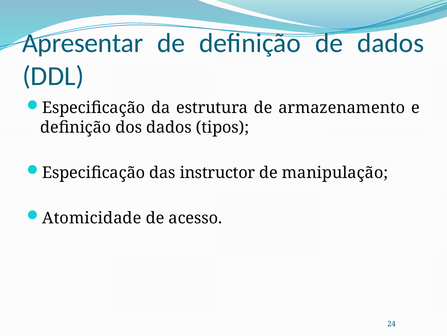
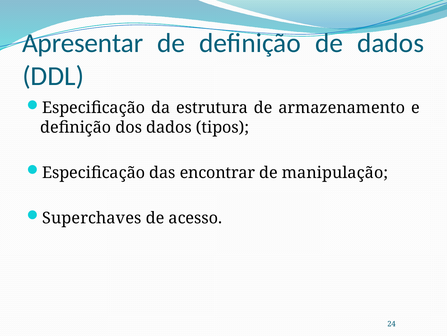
instructor: instructor -> encontrar
Atomicidade: Atomicidade -> Superchaves
